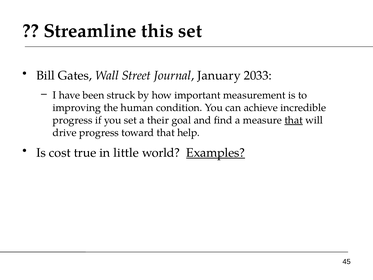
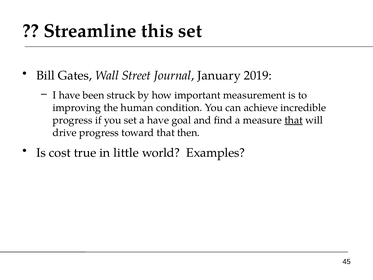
2033: 2033 -> 2019
a their: their -> have
help: help -> then
Examples underline: present -> none
